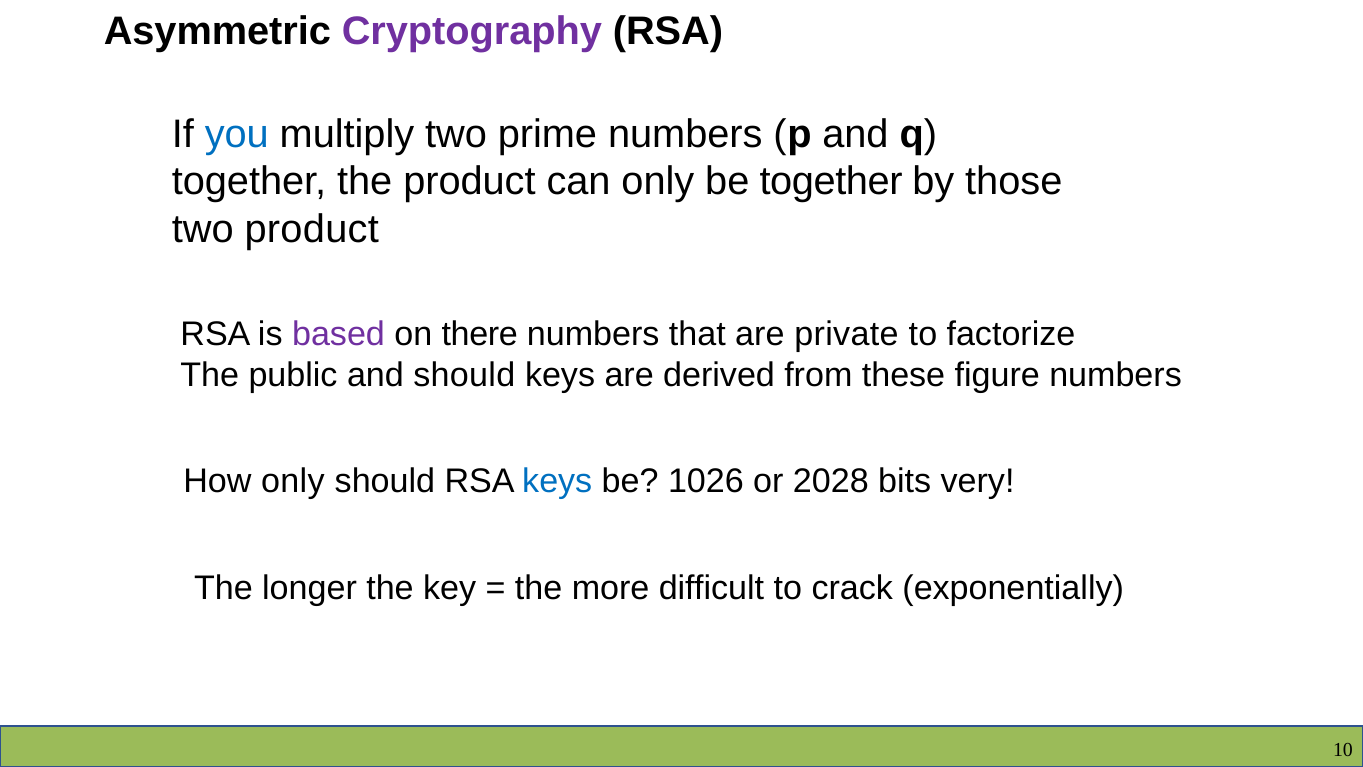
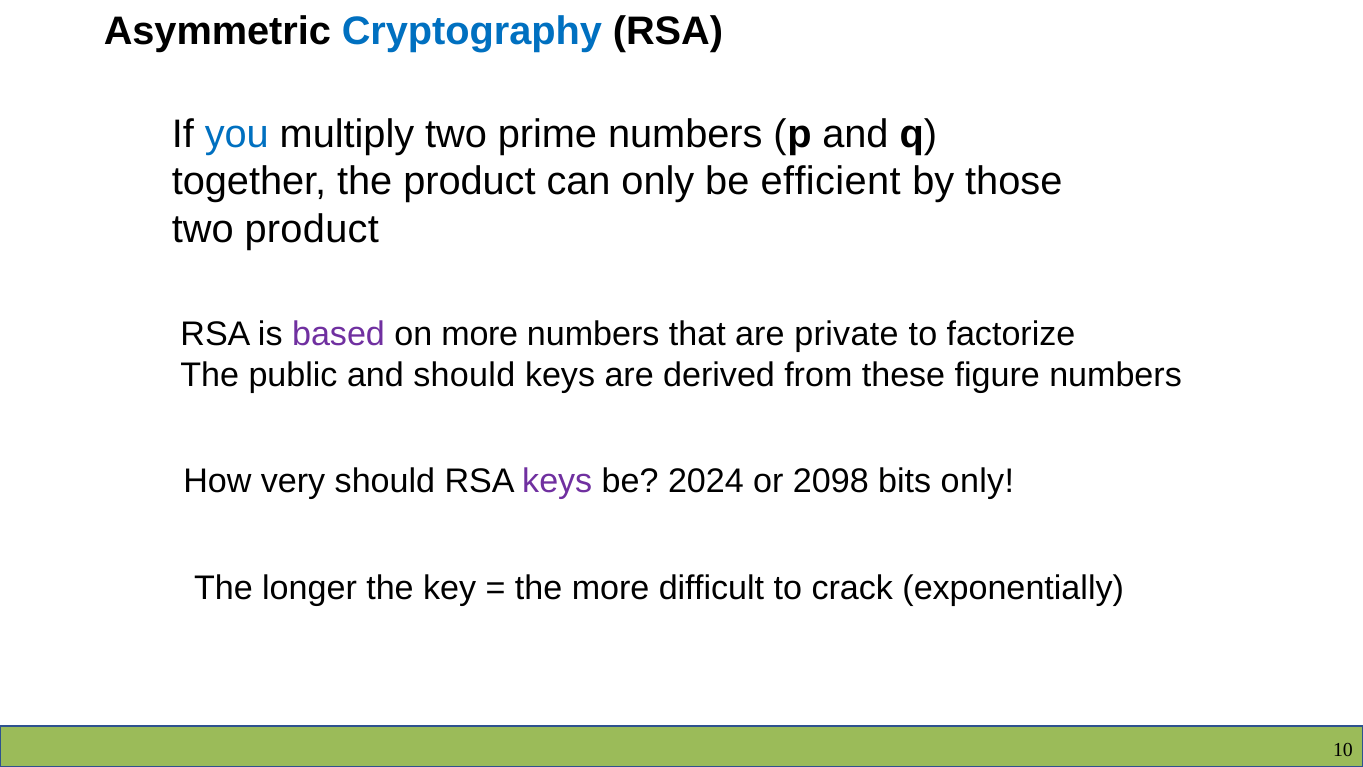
Cryptography colour: purple -> blue
be together: together -> efficient
on there: there -> more
How only: only -> very
keys at (557, 481) colour: blue -> purple
1026: 1026 -> 2024
2028: 2028 -> 2098
bits very: very -> only
